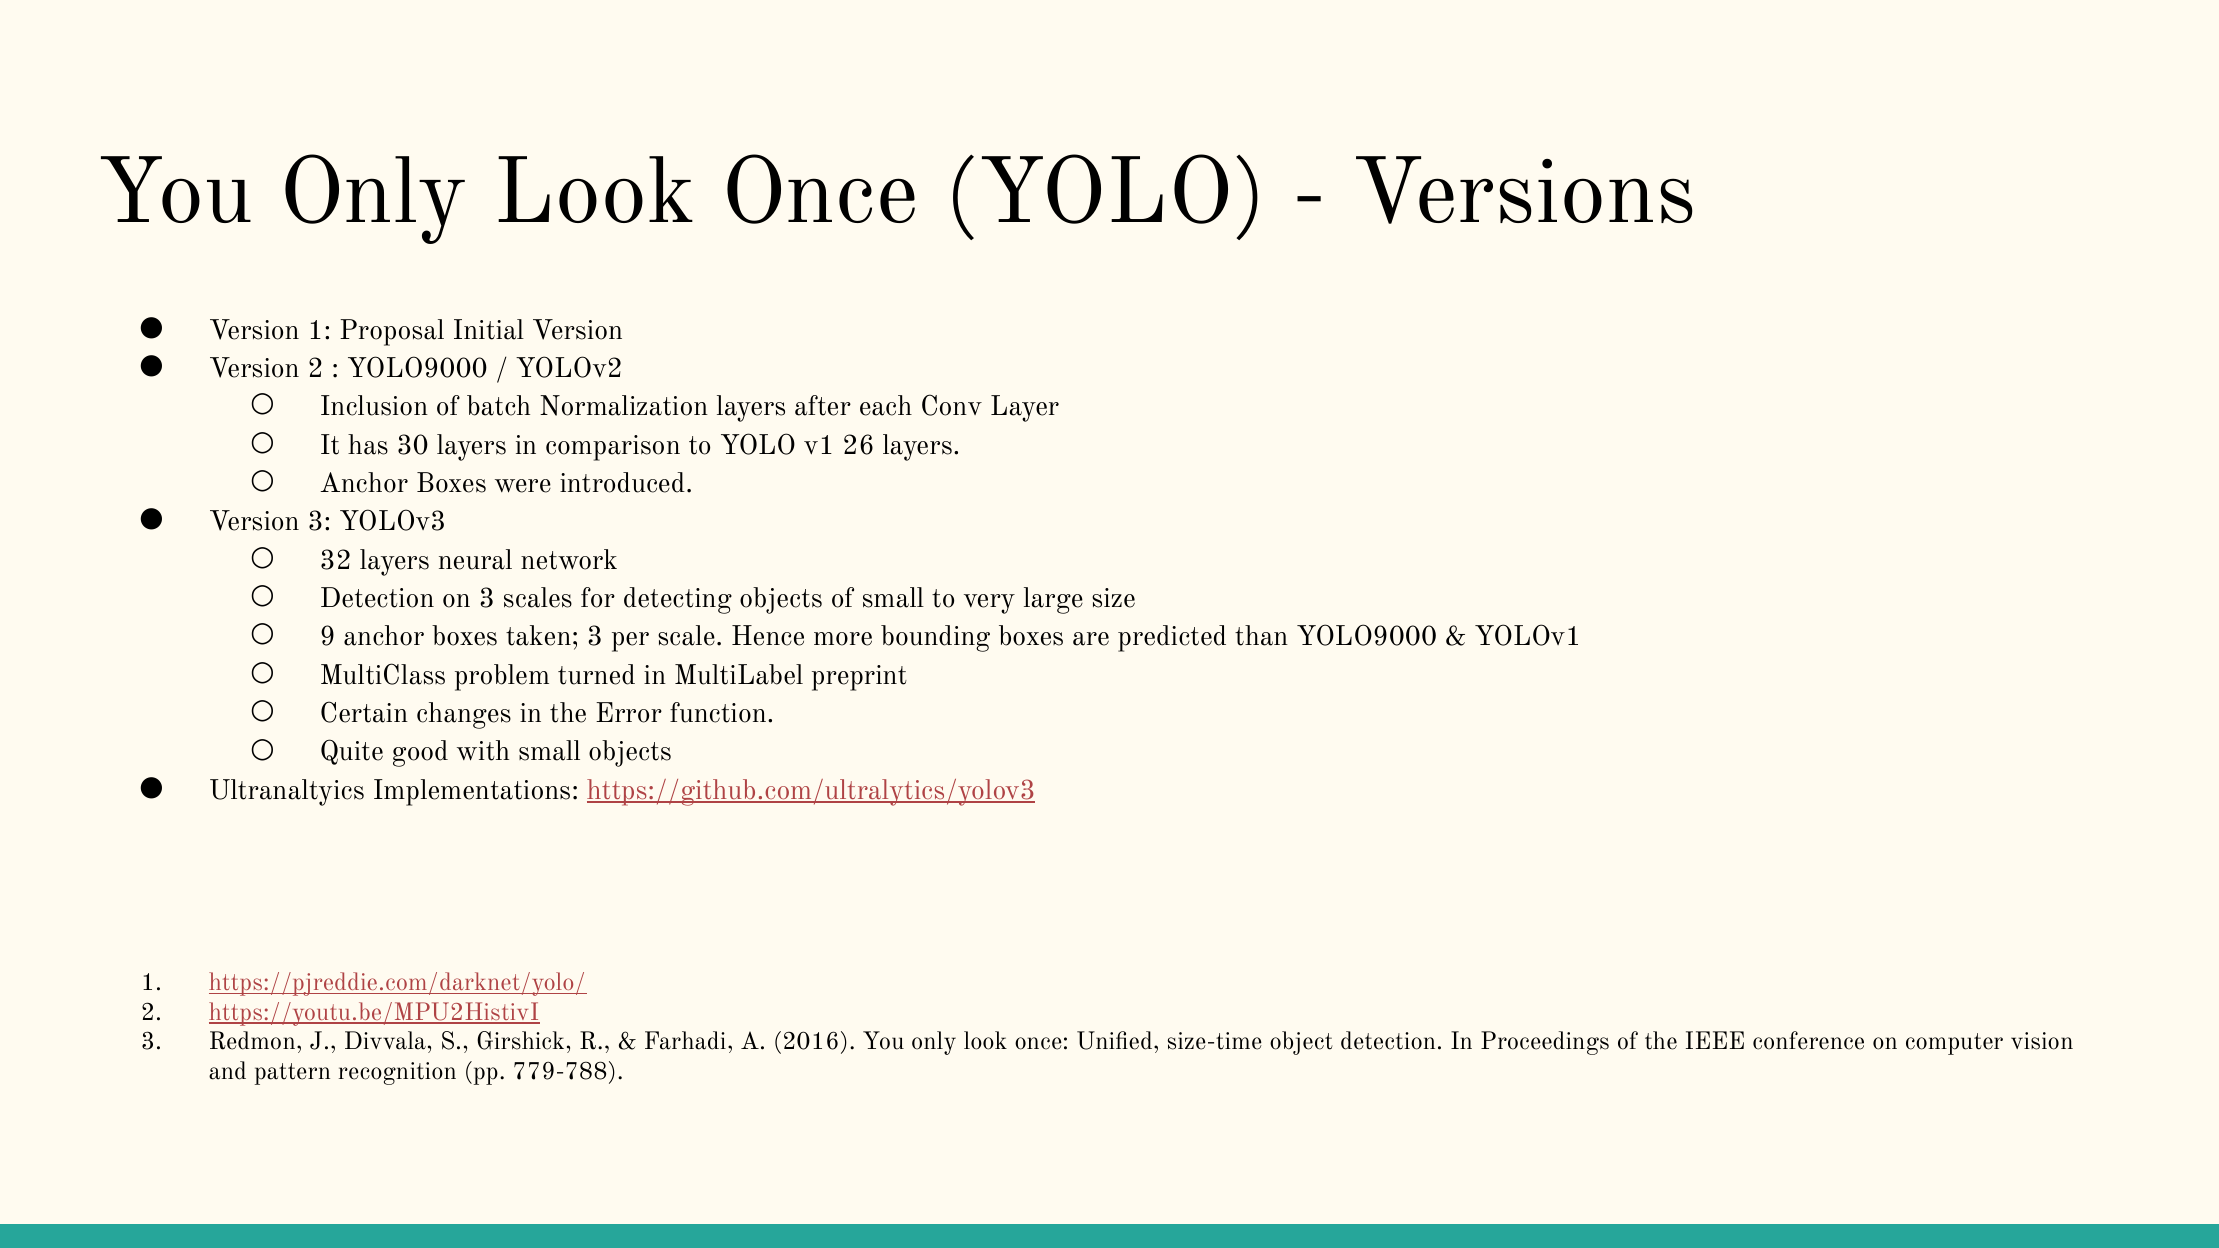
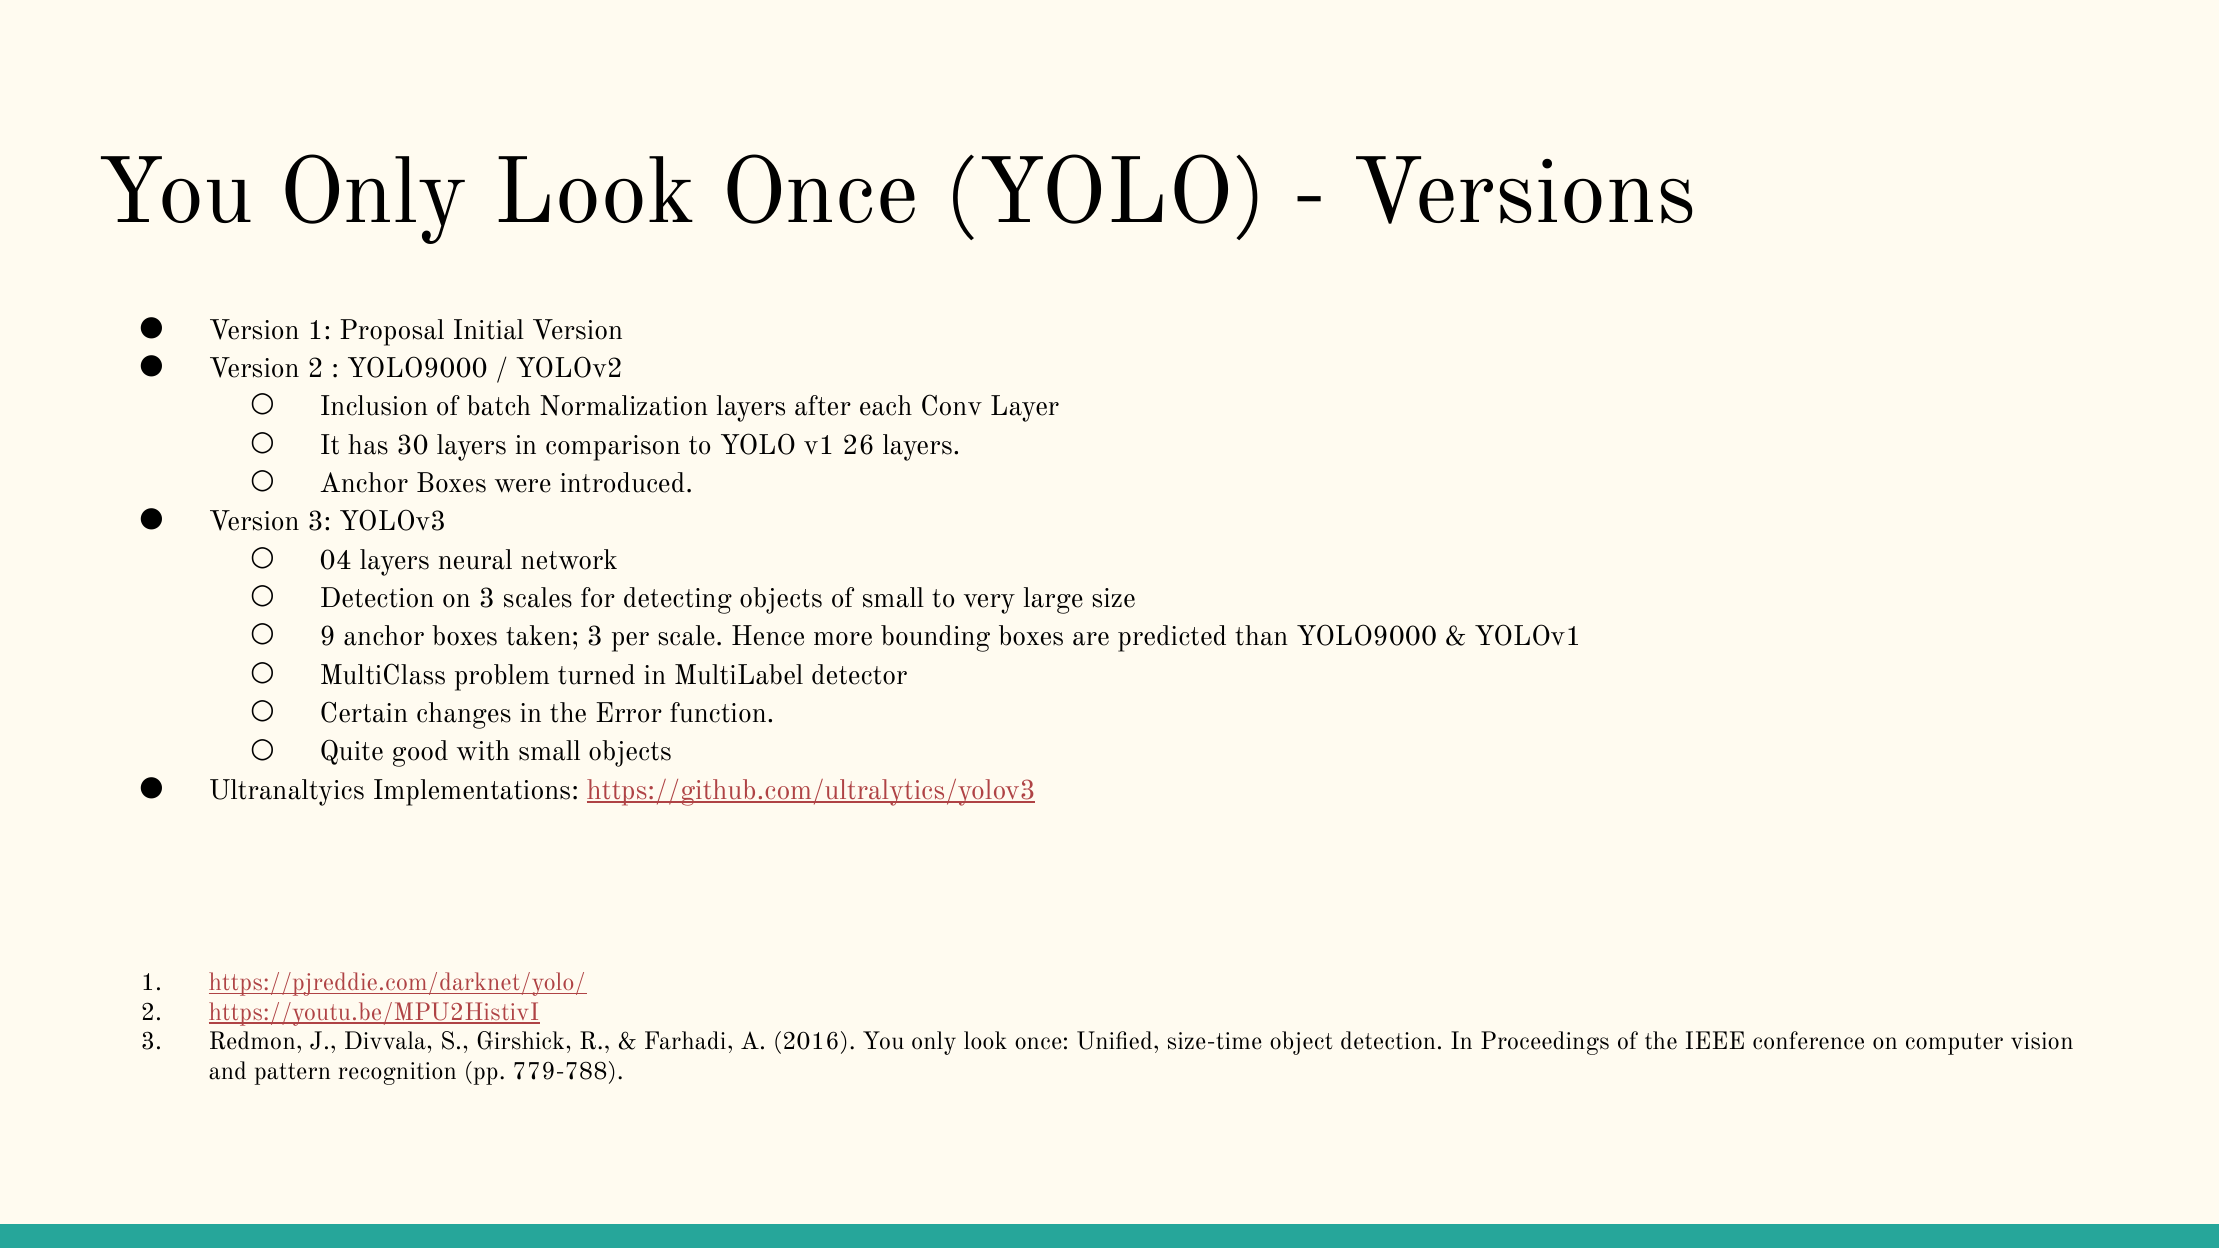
32: 32 -> 04
preprint: preprint -> detector
